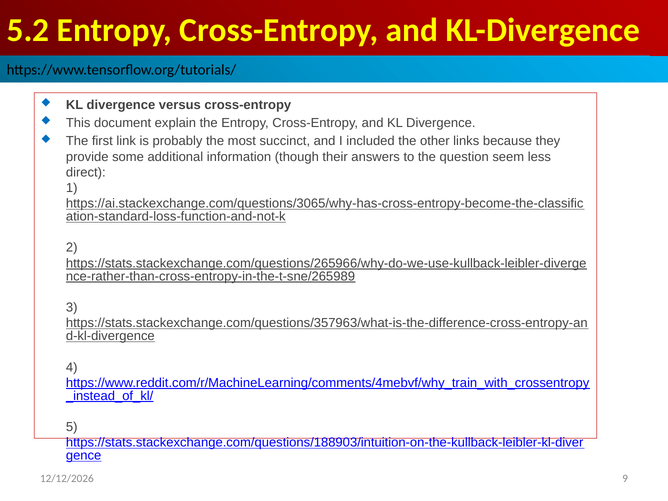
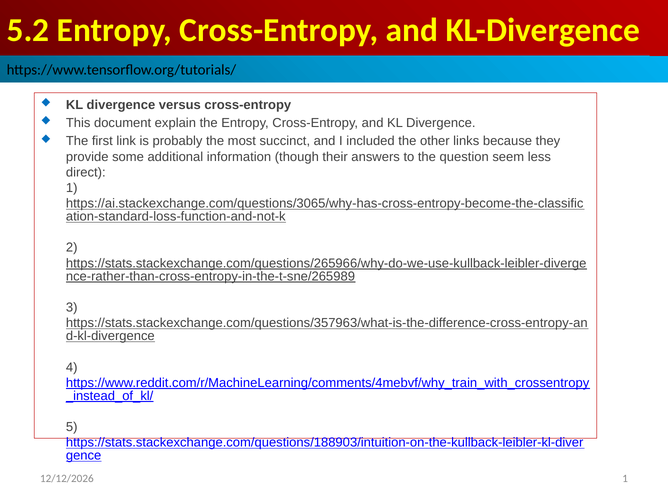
9 at (625, 478): 9 -> 1
